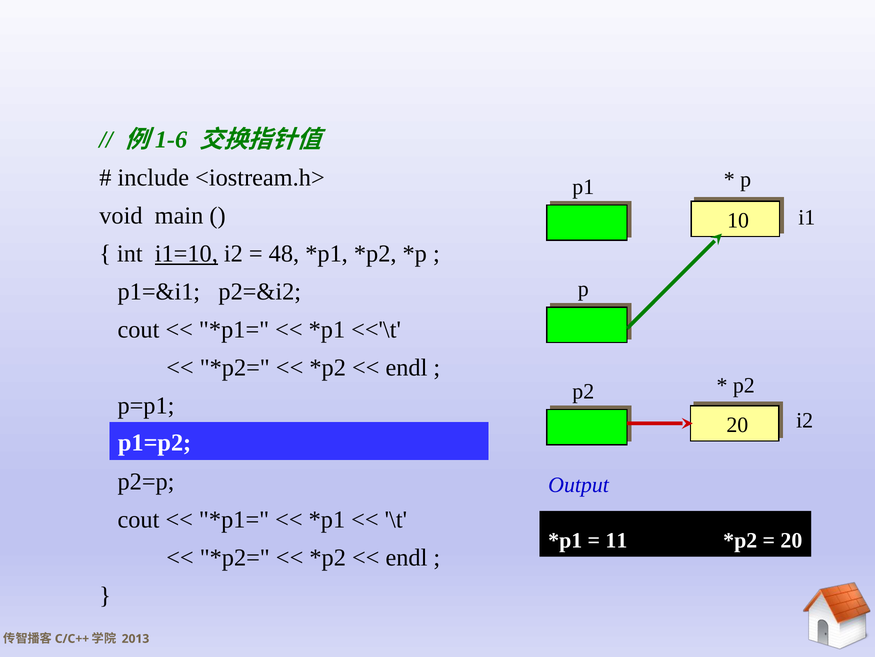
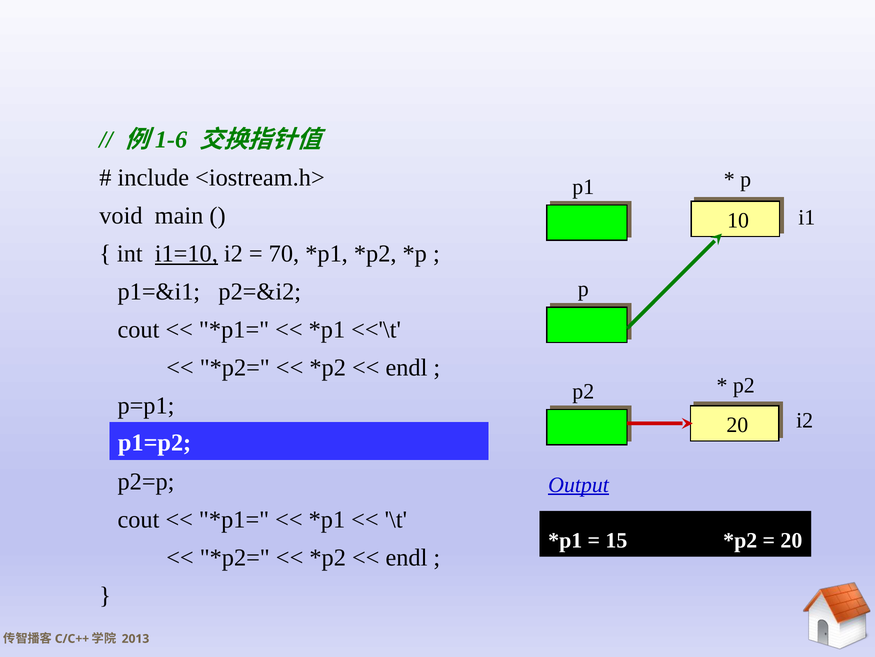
48: 48 -> 70
Output underline: none -> present
11: 11 -> 15
